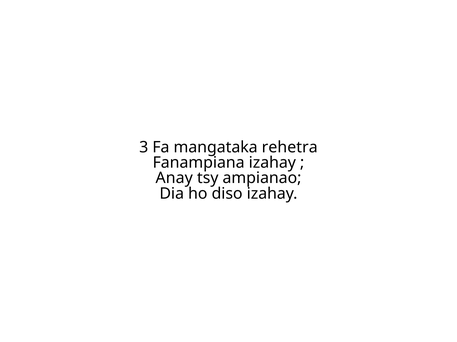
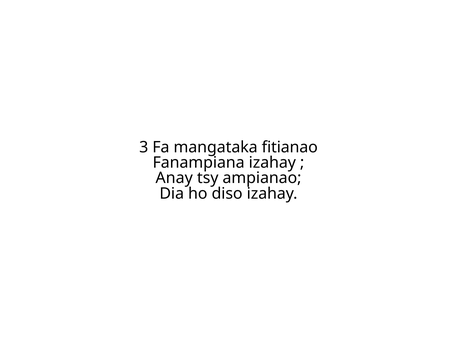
rehetra: rehetra -> fitianao
